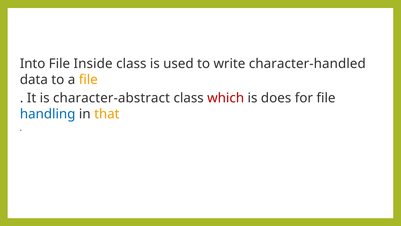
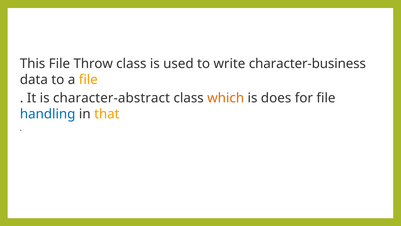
Into: Into -> This
Inside: Inside -> Throw
character-handled: character-handled -> character-business
which colour: red -> orange
